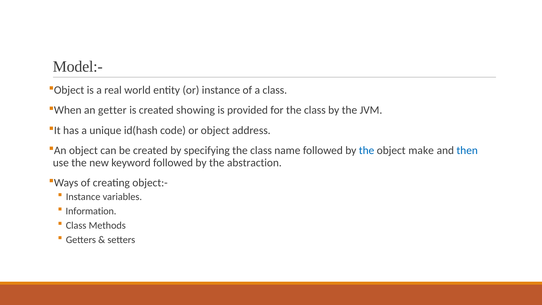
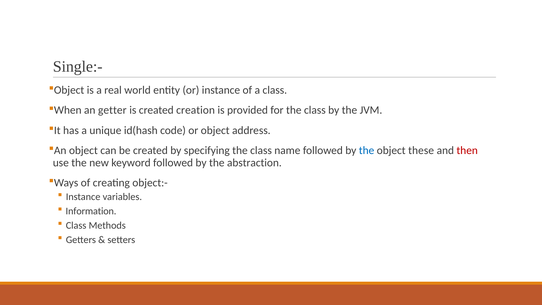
Model:-: Model:- -> Single:-
showing: showing -> creation
make: make -> these
then colour: blue -> red
